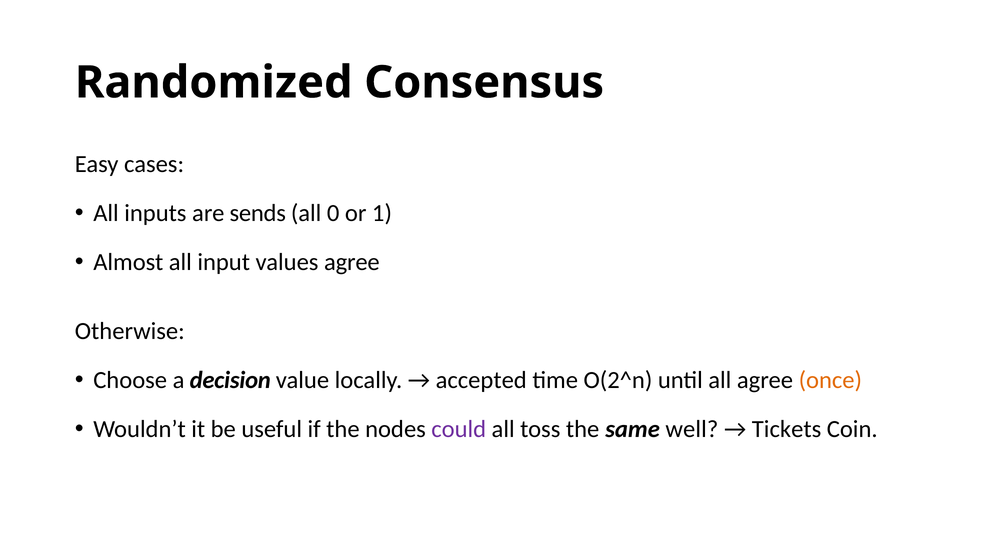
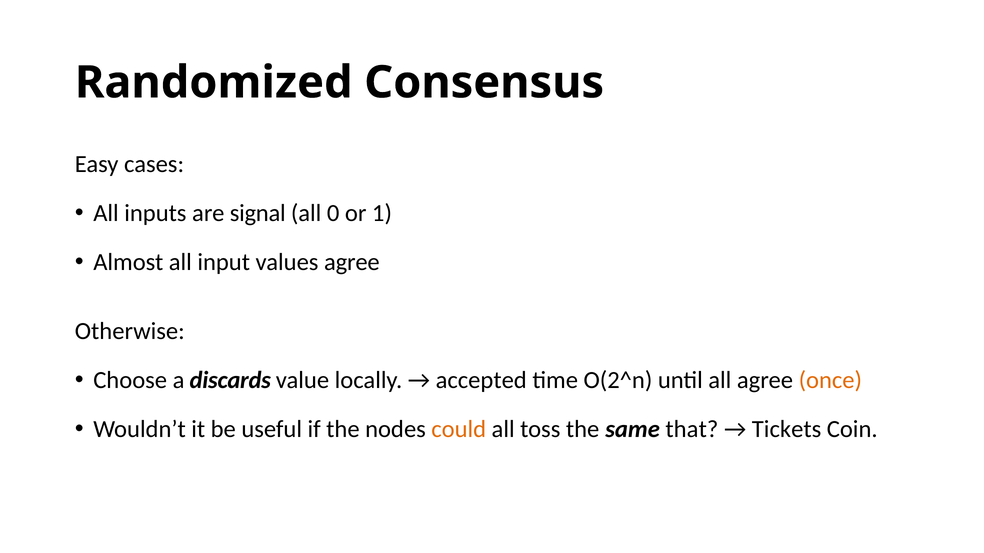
sends: sends -> signal
decision: decision -> discards
could colour: purple -> orange
well: well -> that
